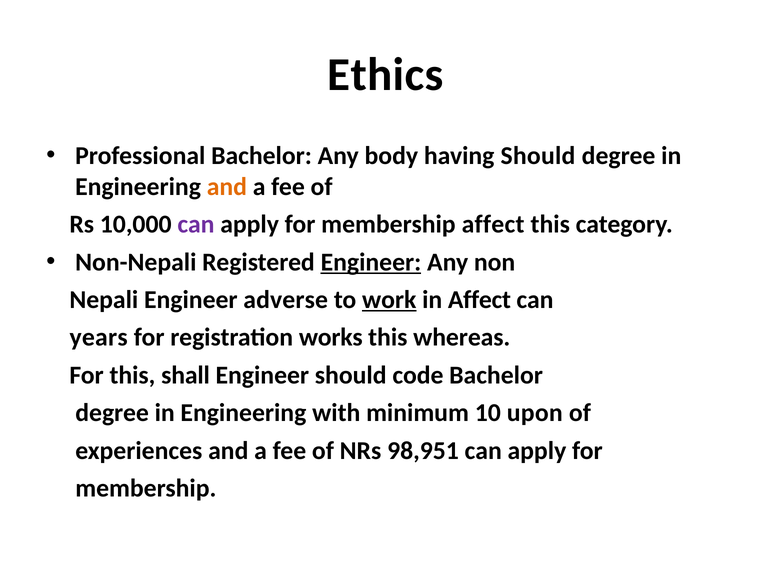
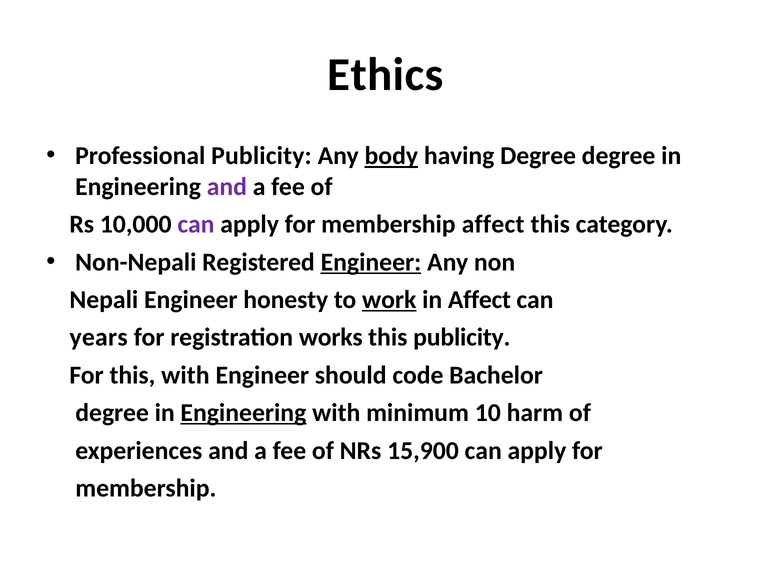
Professional Bachelor: Bachelor -> Publicity
body underline: none -> present
having Should: Should -> Degree
and at (227, 187) colour: orange -> purple
adverse: adverse -> honesty
this whereas: whereas -> publicity
this shall: shall -> with
Engineering at (243, 413) underline: none -> present
upon: upon -> harm
98,951: 98,951 -> 15,900
